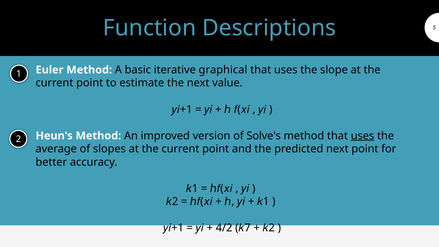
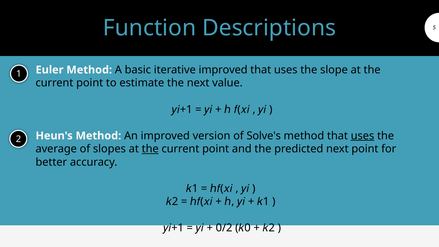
iterative graphical: graphical -> improved
the at (150, 149) underline: none -> present
4/2: 4/2 -> 0/2
7: 7 -> 0
